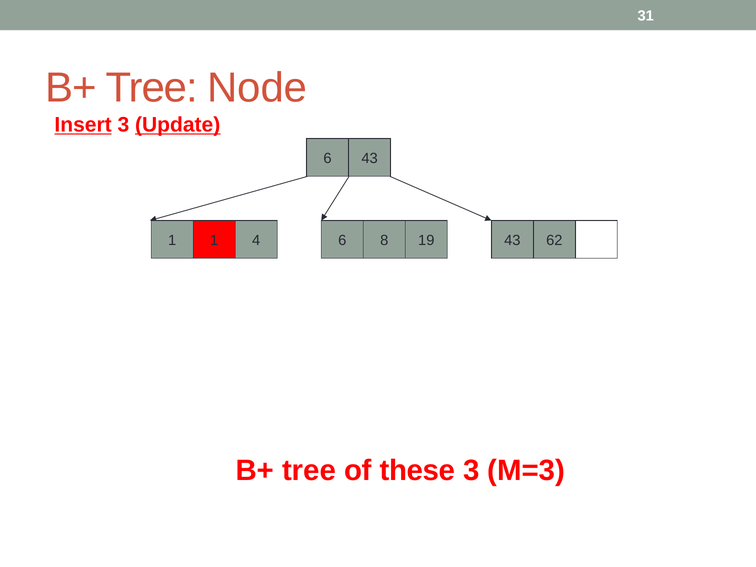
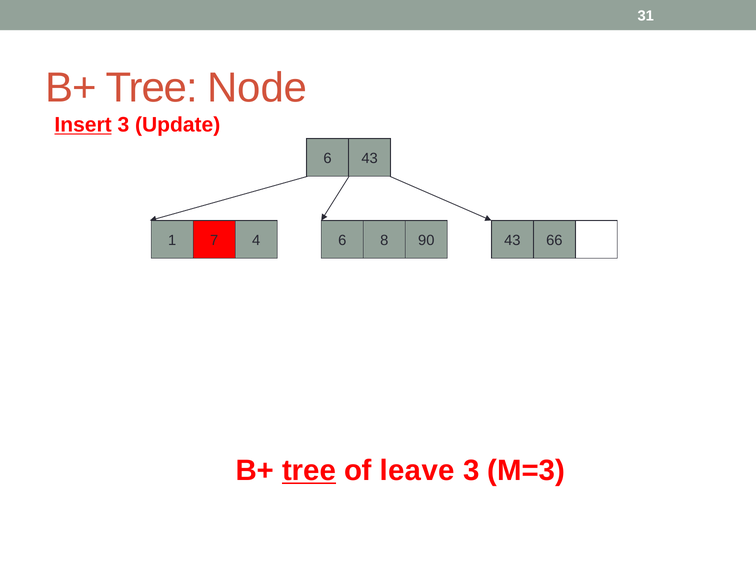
Update underline: present -> none
1 1: 1 -> 7
19: 19 -> 90
62: 62 -> 66
tree at (309, 471) underline: none -> present
these: these -> leave
